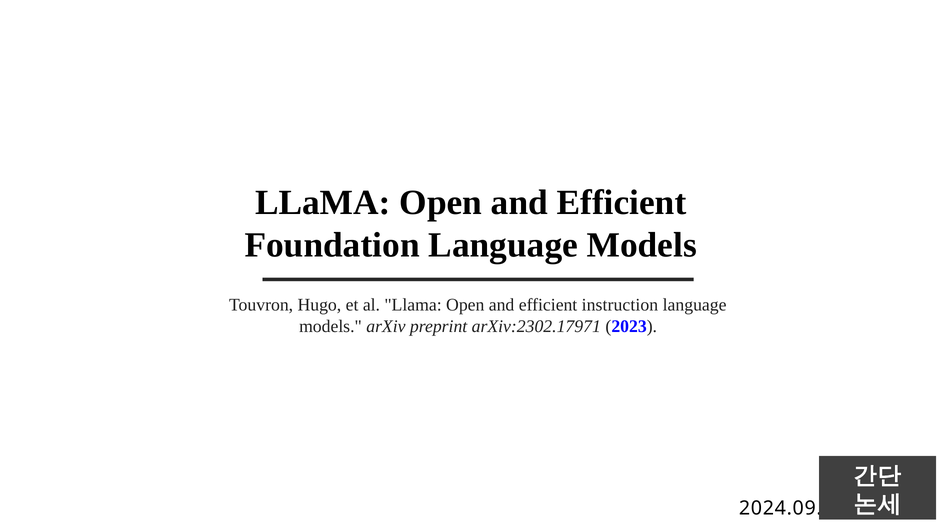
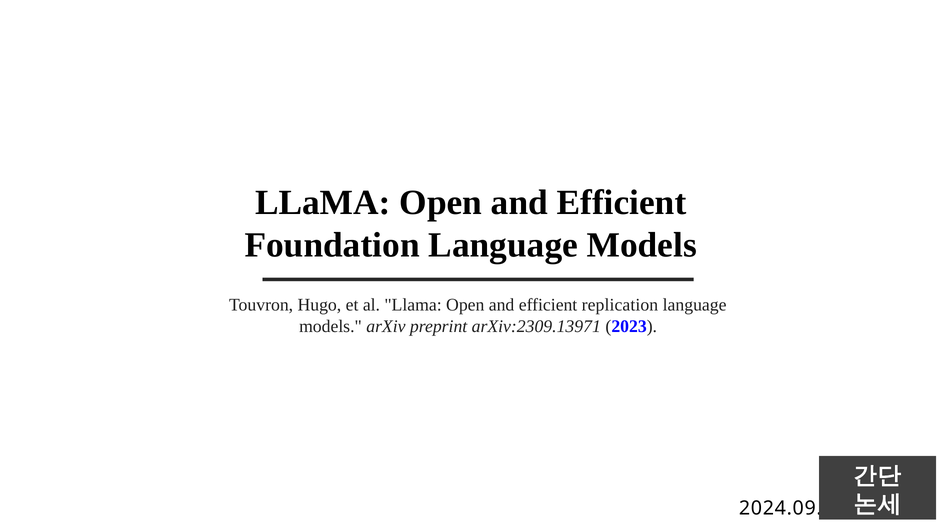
instruction: instruction -> replication
arXiv:2302.17971: arXiv:2302.17971 -> arXiv:2309.13971
